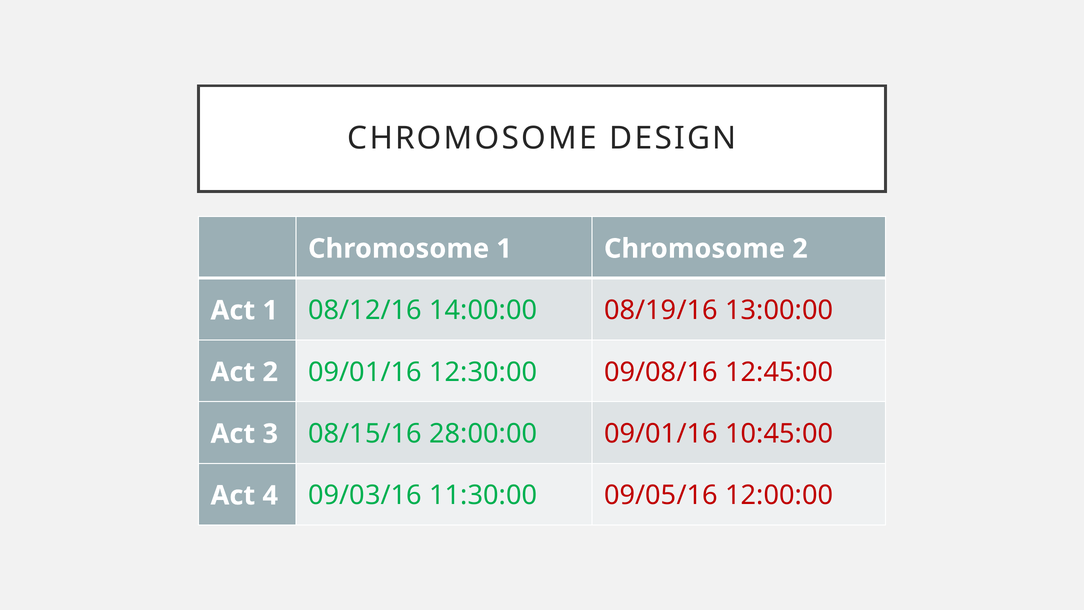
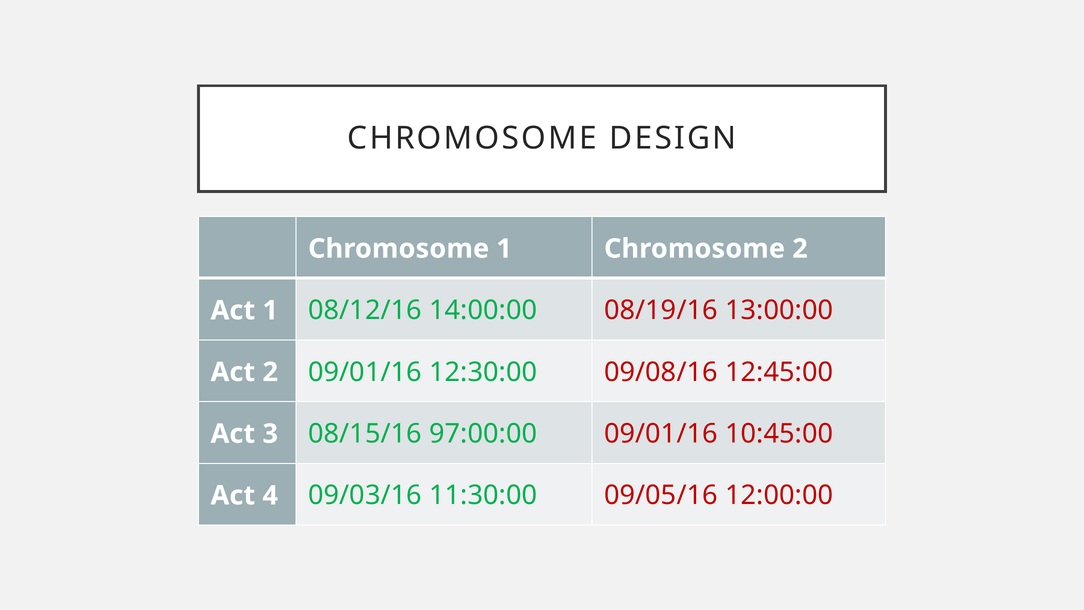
28:00:00: 28:00:00 -> 97:00:00
